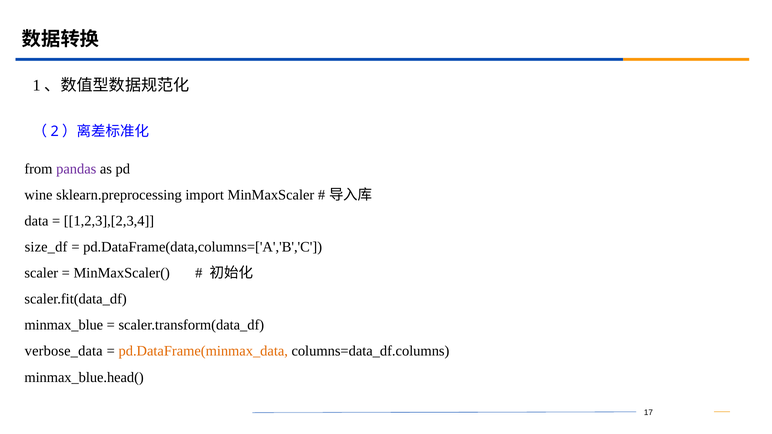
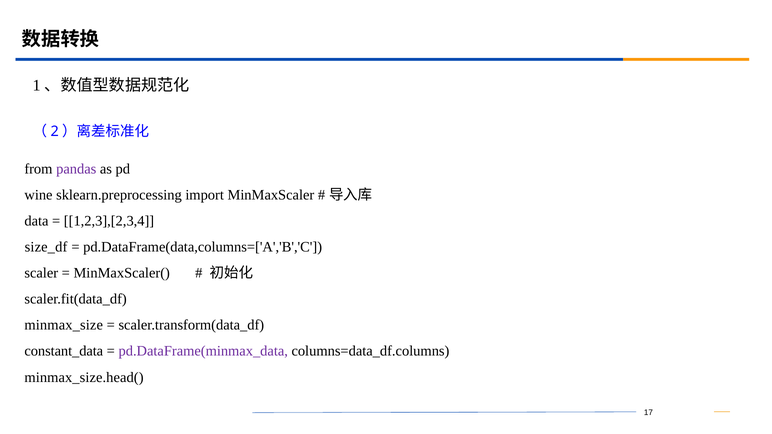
minmax_blue: minmax_blue -> minmax_size
verbose_data: verbose_data -> constant_data
pd.DataFrame(minmax_data colour: orange -> purple
minmax_blue.head(: minmax_blue.head( -> minmax_size.head(
